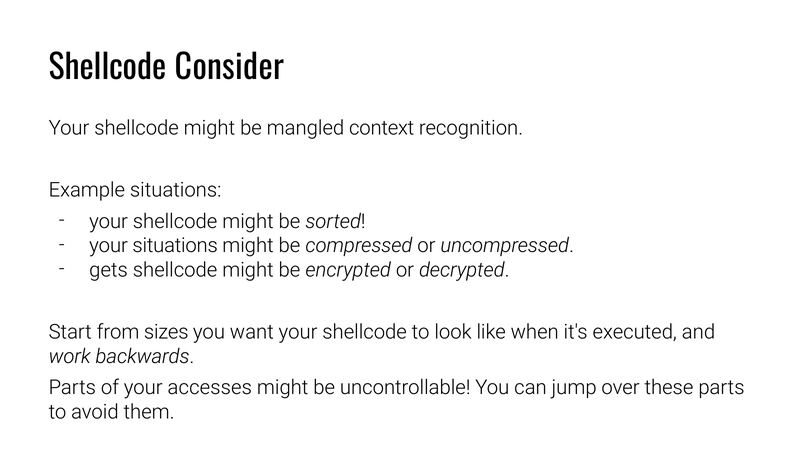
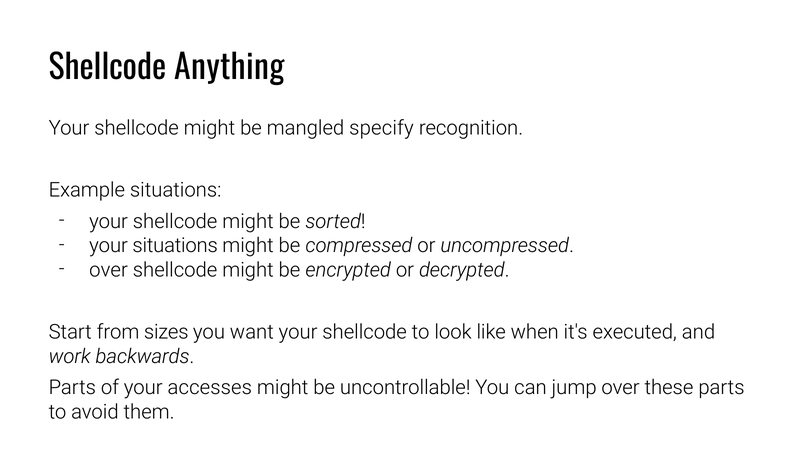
Consider: Consider -> Anything
context: context -> specify
gets at (109, 270): gets -> over
